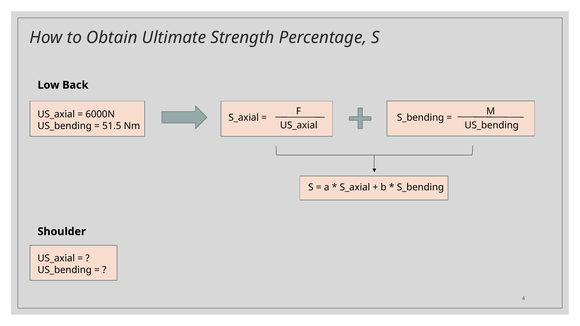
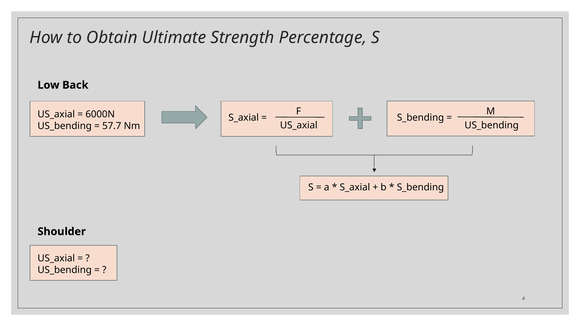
51.5: 51.5 -> 57.7
